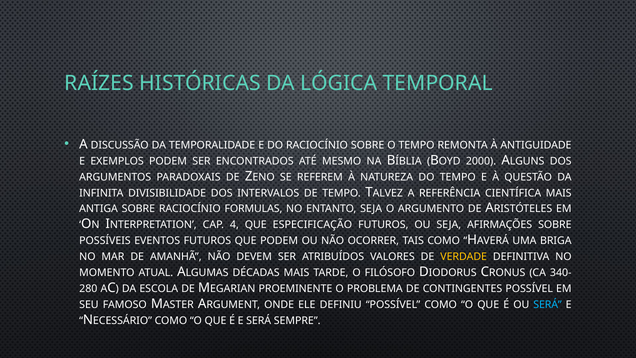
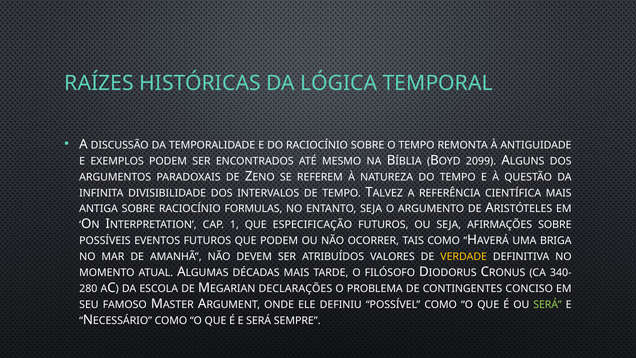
2000: 2000 -> 2099
4: 4 -> 1
PROEMINENTE: PROEMINENTE -> DECLARAÇÕES
CONTINGENTES POSSÍVEL: POSSÍVEL -> CONCISO
SERÁ at (548, 304) colour: light blue -> light green
